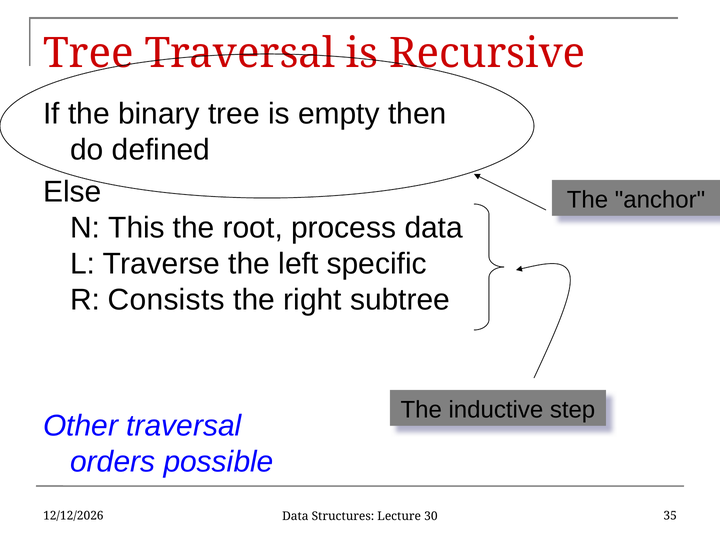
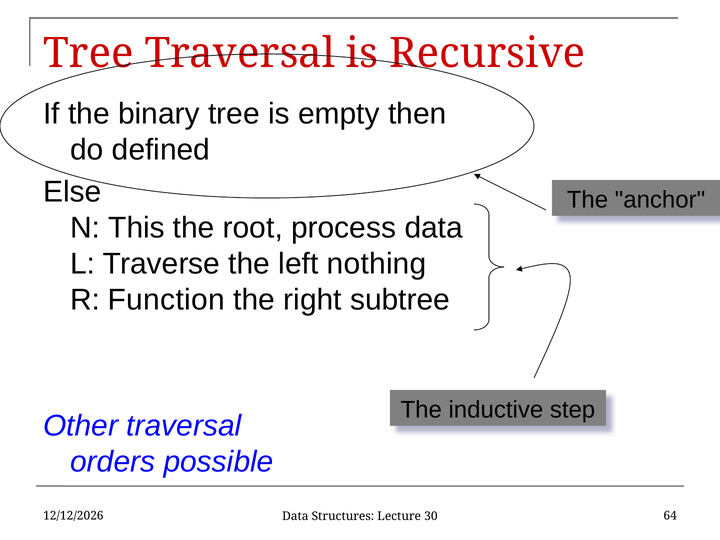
specific: specific -> nothing
Consists: Consists -> Function
35: 35 -> 64
